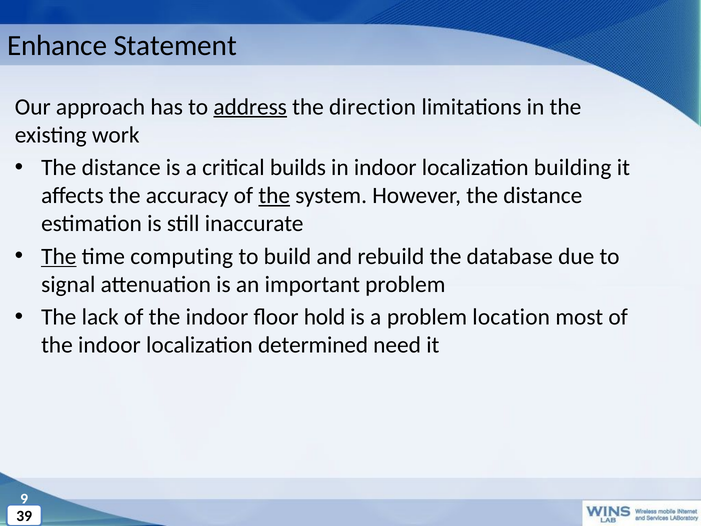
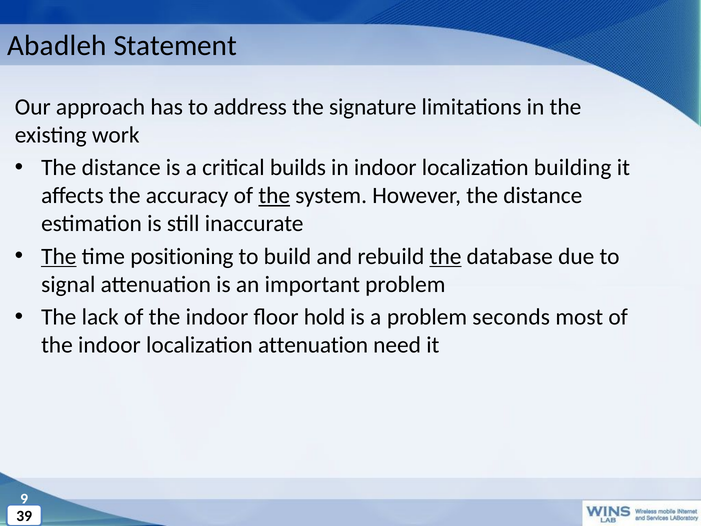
Enhance: Enhance -> Abadleh
address underline: present -> none
direction: direction -> signature
computing: computing -> positioning
the at (446, 256) underline: none -> present
location: location -> seconds
localization determined: determined -> attenuation
